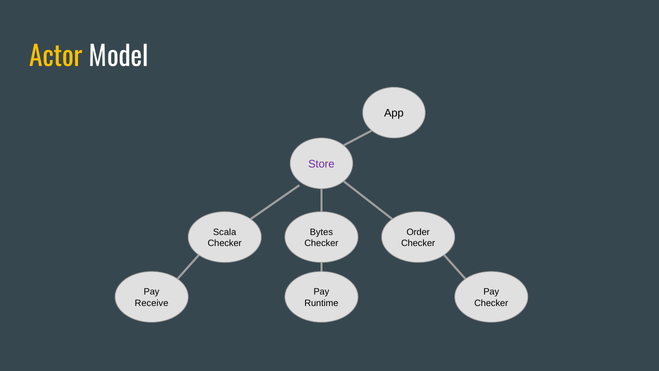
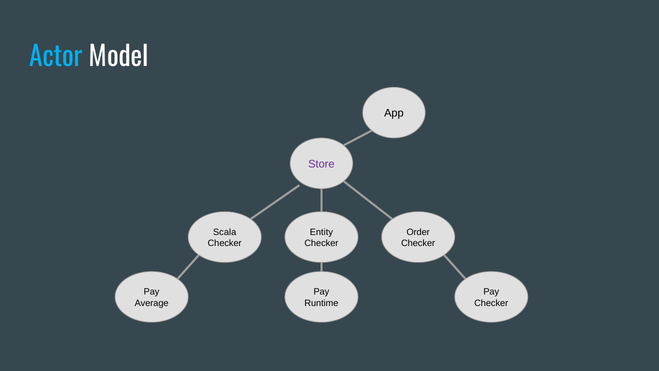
Actor colour: yellow -> light blue
Bytes: Bytes -> Entity
Receive: Receive -> Average
